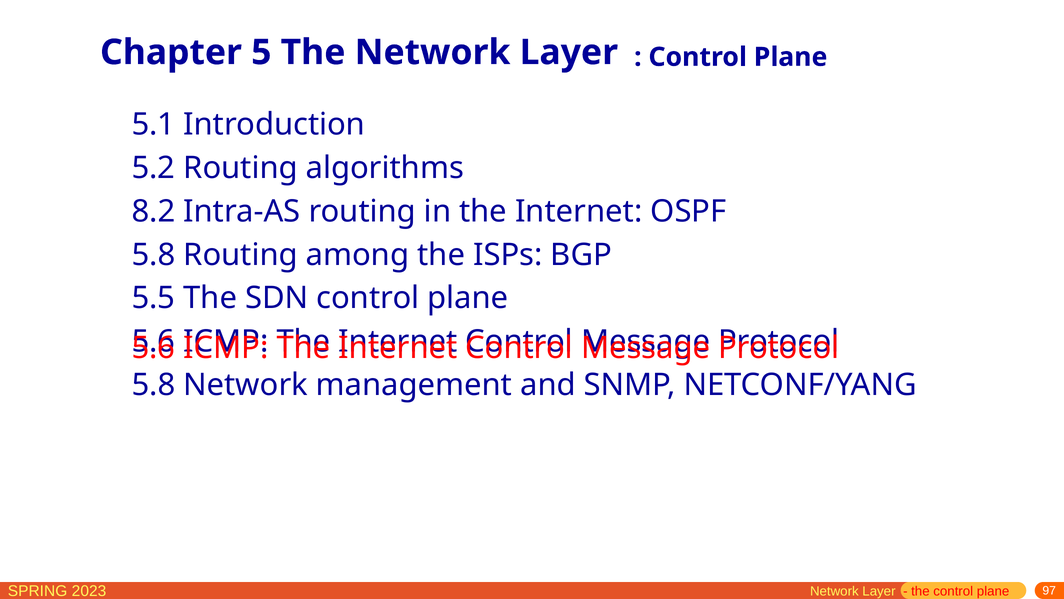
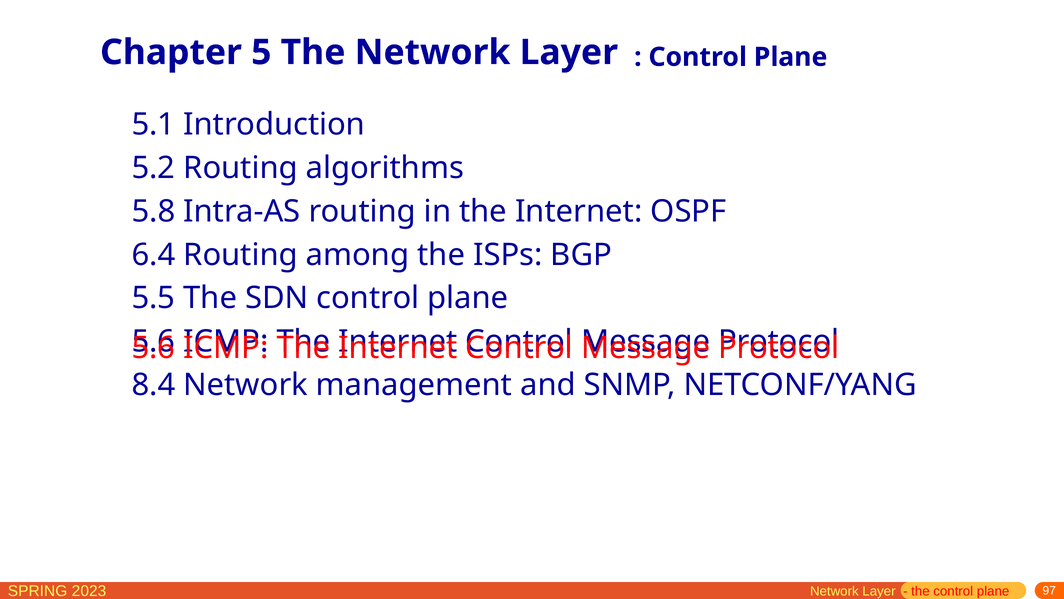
8.2: 8.2 -> 5.8
5.8 at (153, 255): 5.8 -> 6.4
5.8 at (153, 385): 5.8 -> 8.4
